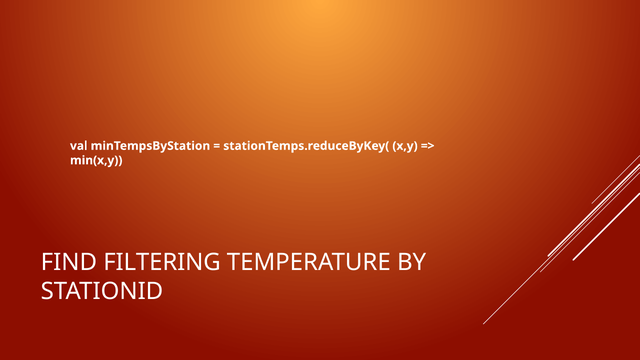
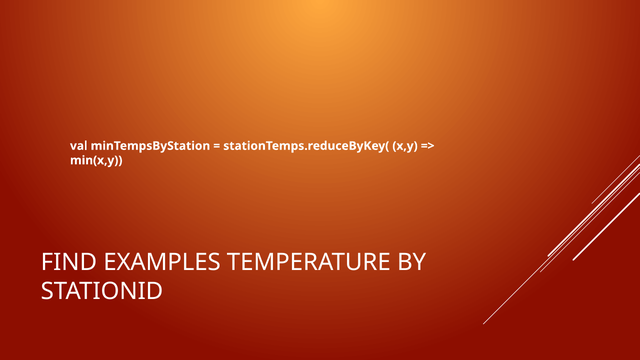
FILTERING: FILTERING -> EXAMPLES
